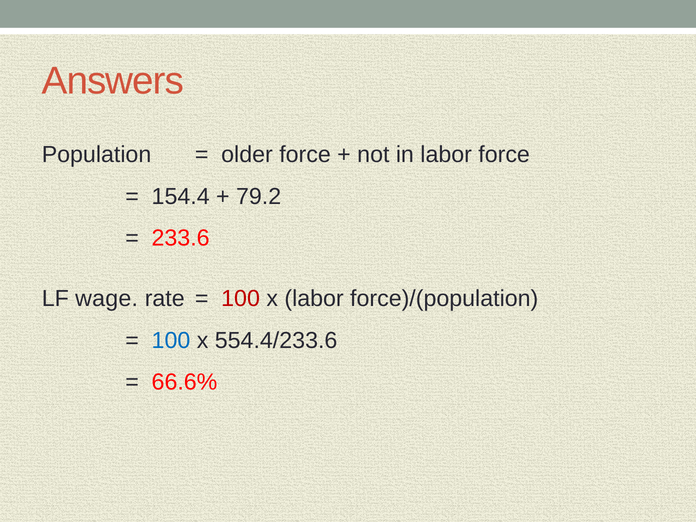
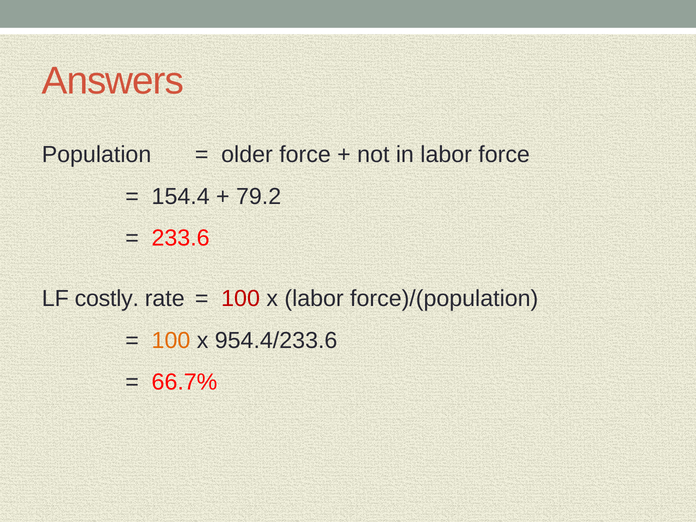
wage: wage -> costly
100 at (171, 340) colour: blue -> orange
554.4/233.6: 554.4/233.6 -> 954.4/233.6
66.6%: 66.6% -> 66.7%
